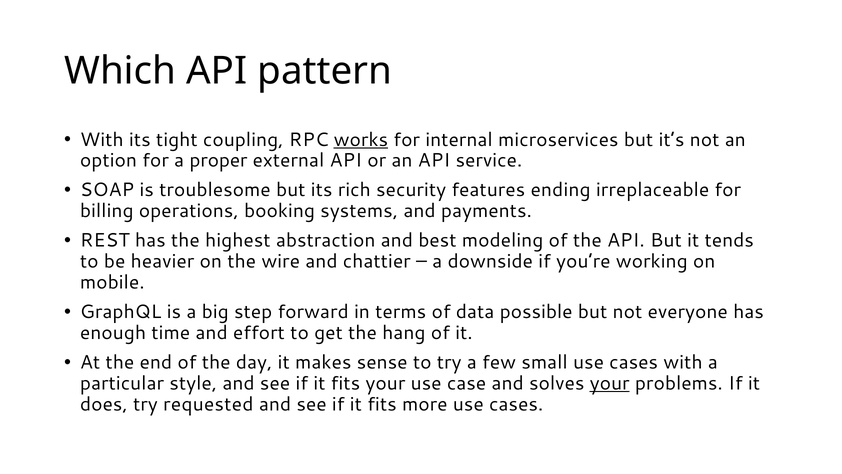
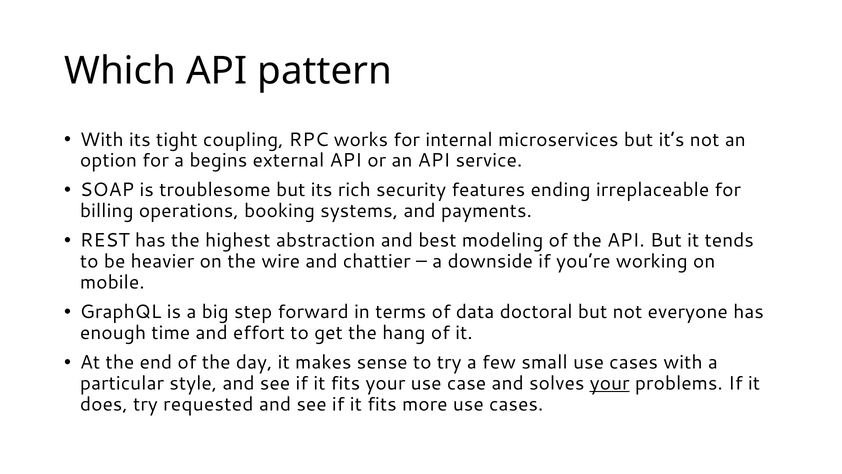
works underline: present -> none
proper: proper -> begins
possible: possible -> doctoral
